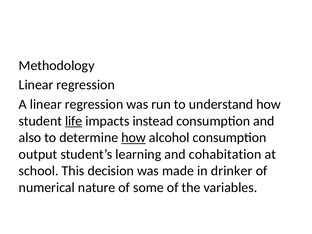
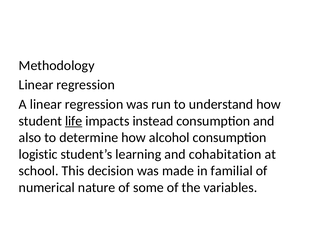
how at (134, 138) underline: present -> none
output: output -> logistic
drinker: drinker -> familial
